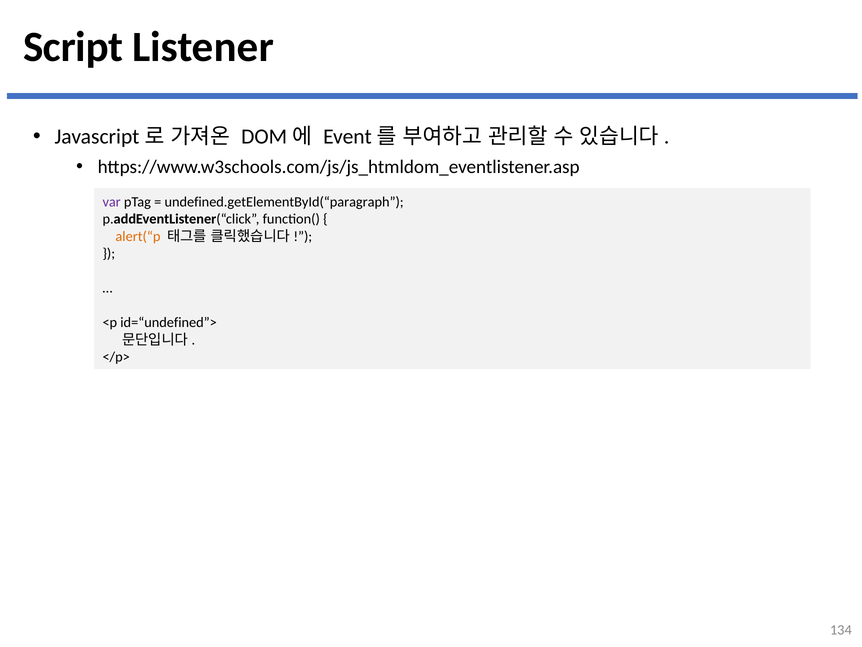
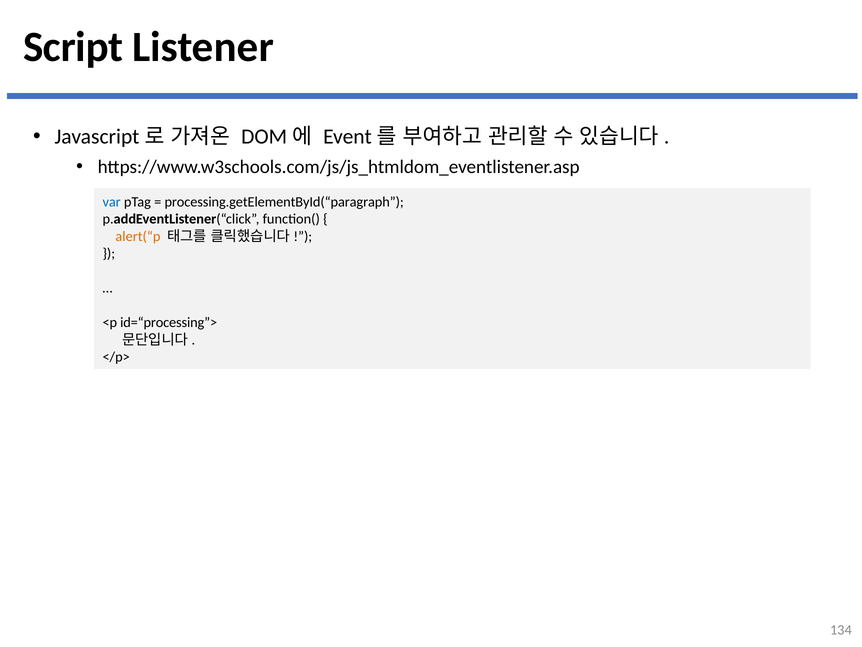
var colour: purple -> blue
undefined.getElementById(“paragraph: undefined.getElementById(“paragraph -> processing.getElementById(“paragraph
id=“undefined”>: id=“undefined”> -> id=“processing”>
